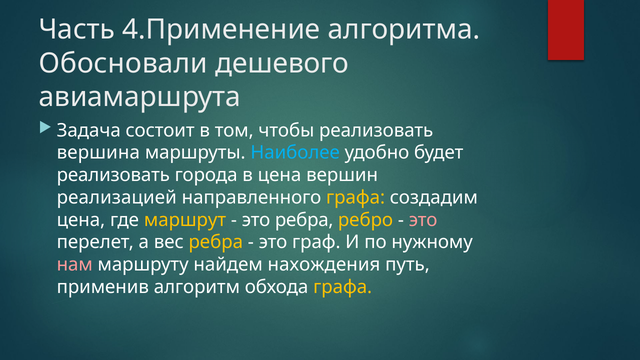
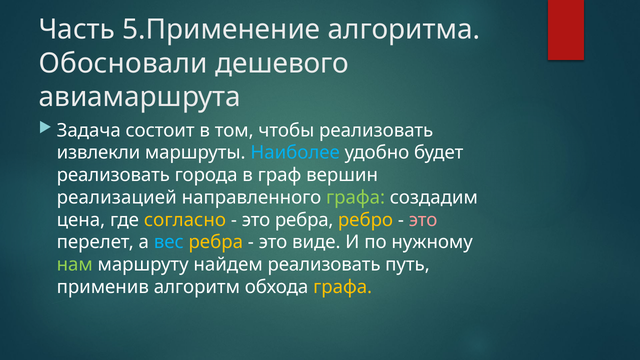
4.Применение: 4.Применение -> 5.Применение
вершина: вершина -> извлекли
в цена: цена -> граф
графа at (356, 198) colour: yellow -> light green
маршрут: маршрут -> согласно
вес colour: white -> light blue
граф: граф -> виде
нам colour: pink -> light green
найдем нахождения: нахождения -> реализовать
